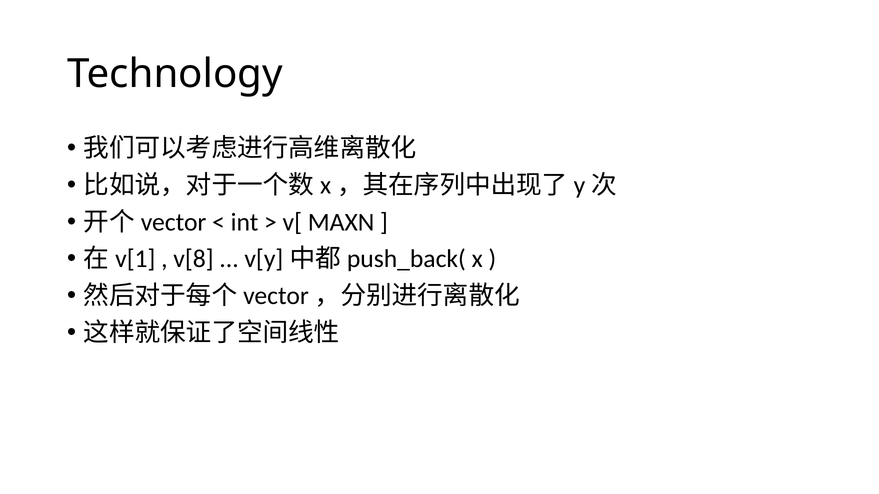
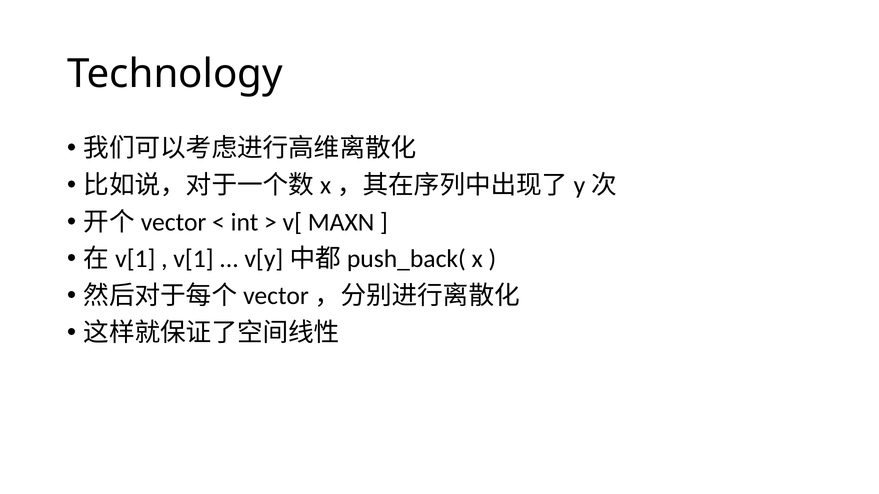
v[8: v[8 -> v[1
